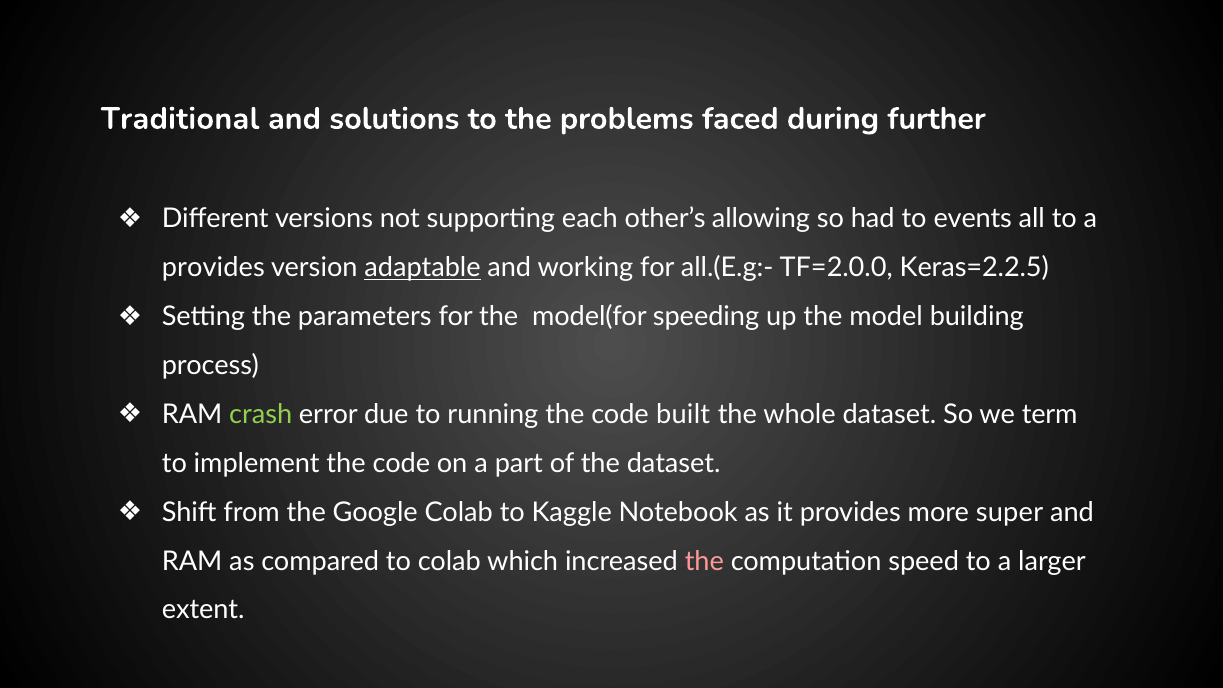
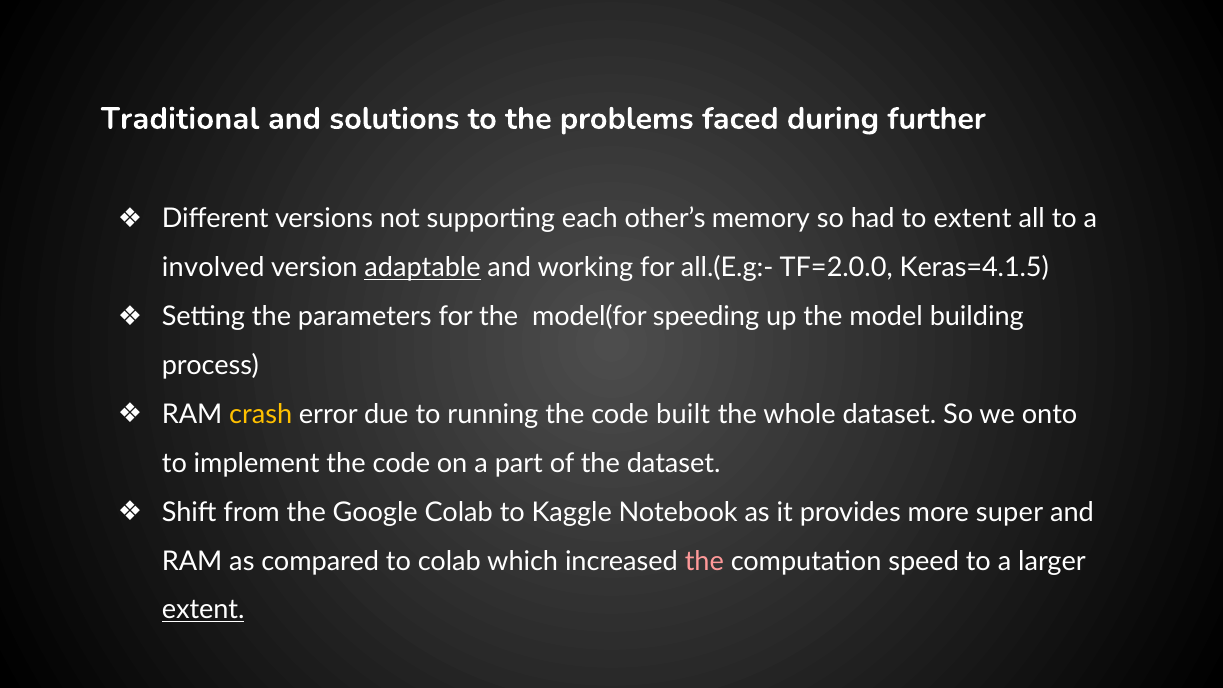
allowing: allowing -> memory
to events: events -> extent
provides at (213, 268): provides -> involved
Keras=2.2.5: Keras=2.2.5 -> Keras=4.1.5
crash colour: light green -> yellow
term: term -> onto
extent at (203, 610) underline: none -> present
